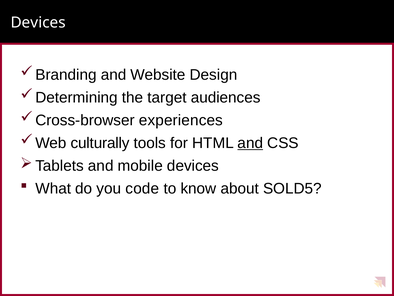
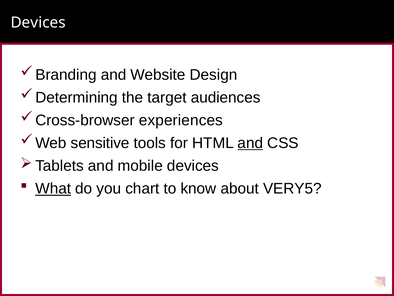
culturally: culturally -> sensitive
What underline: none -> present
code: code -> chart
SOLD5: SOLD5 -> VERY5
